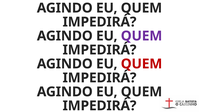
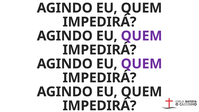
QUEM at (142, 64) colour: red -> purple
